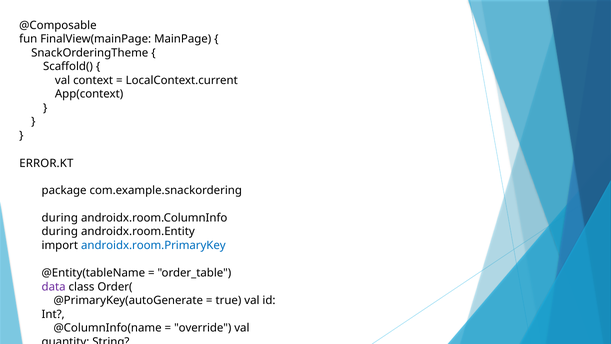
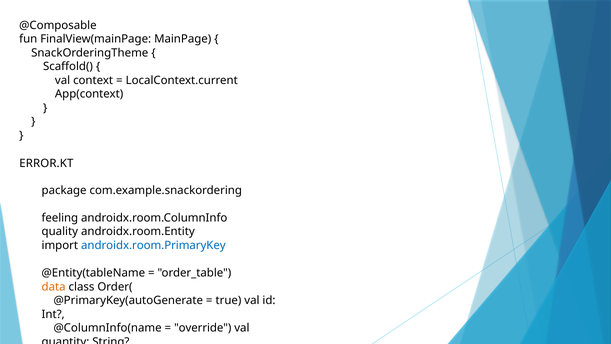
during at (60, 218): during -> feeling
during at (60, 231): during -> quality
data colour: purple -> orange
